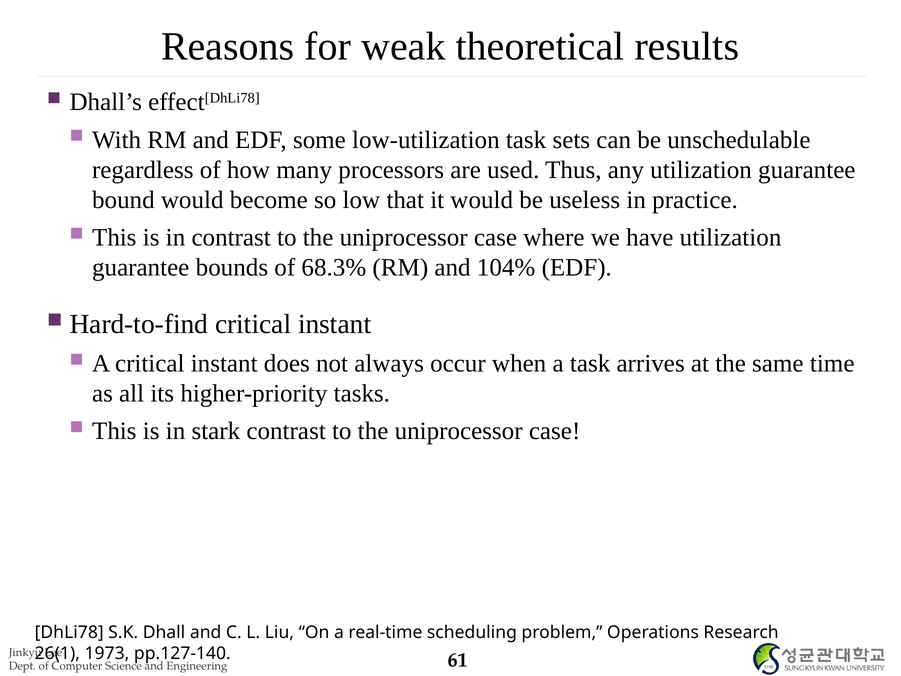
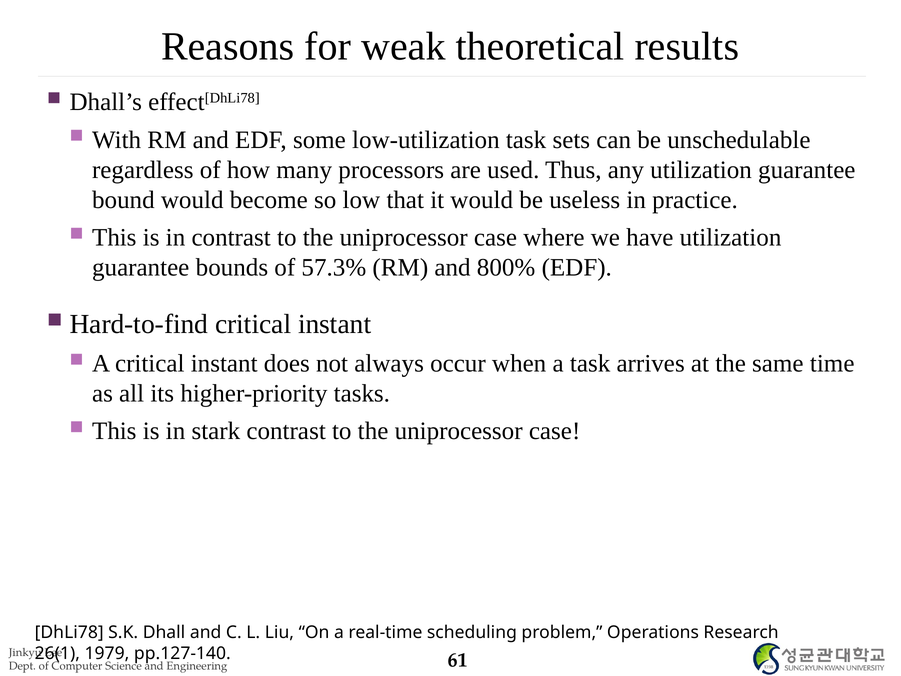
68.3%: 68.3% -> 57.3%
104%: 104% -> 800%
1973: 1973 -> 1979
